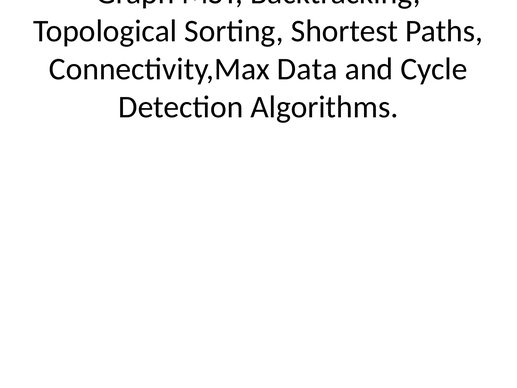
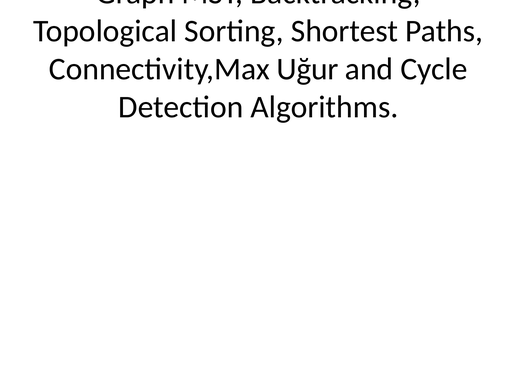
Data: Data -> Uğur
